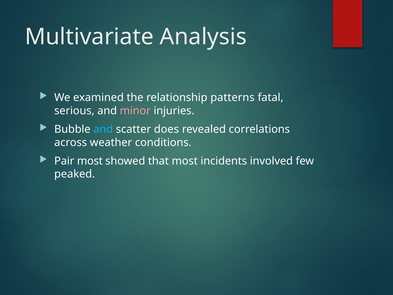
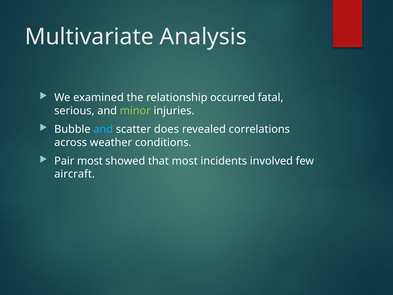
patterns: patterns -> occurred
minor colour: pink -> light green
peaked: peaked -> aircraft
